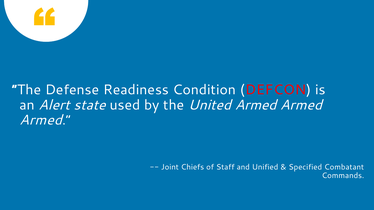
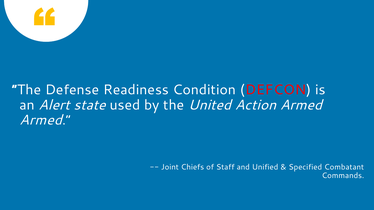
United Armed: Armed -> Action
